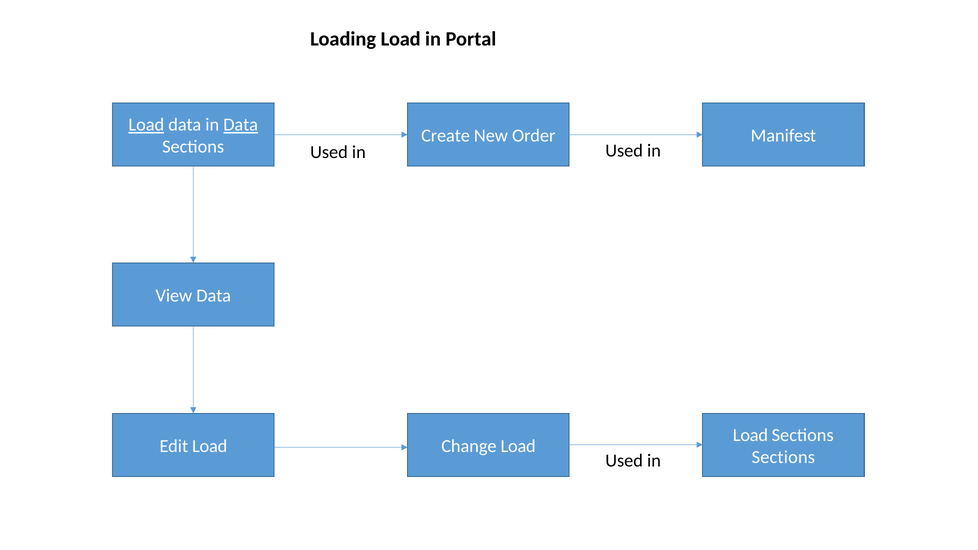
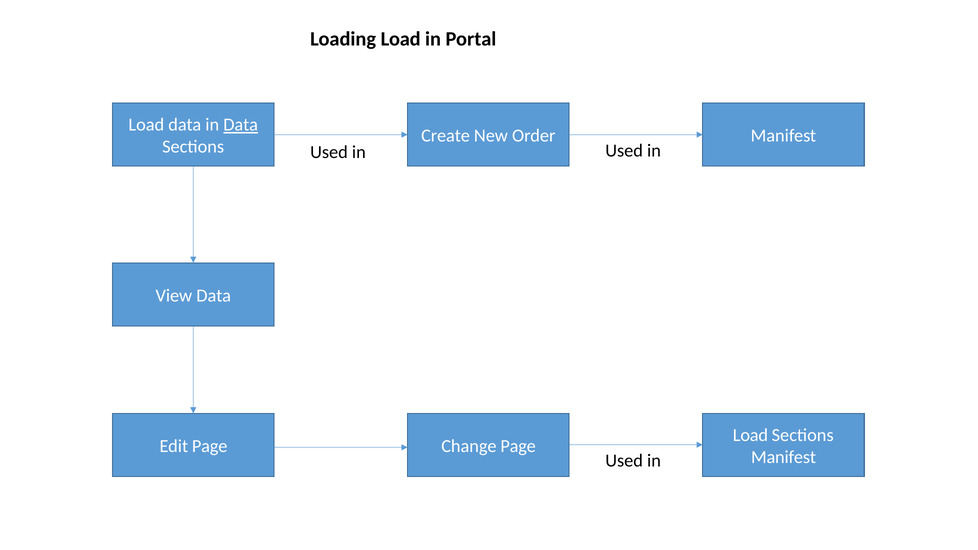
Load at (146, 125) underline: present -> none
Edit Load: Load -> Page
Change Load: Load -> Page
Sections at (783, 457): Sections -> Manifest
